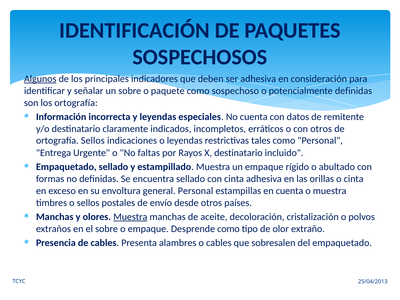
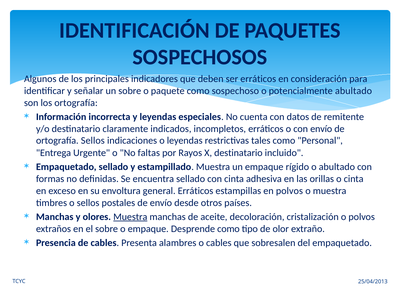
Algunos underline: present -> none
ser adhesiva: adhesiva -> erráticos
potencialmente definidas: definidas -> abultado
con otros: otros -> envío
general Personal: Personal -> Erráticos
en cuenta: cuenta -> polvos
